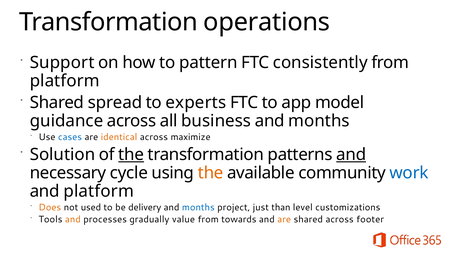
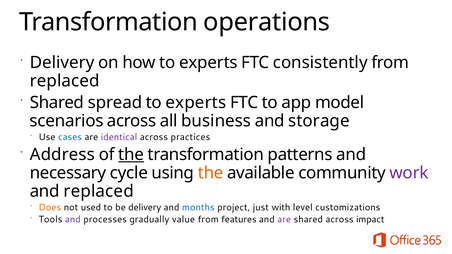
Support at (62, 63): Support -> Delivery
how to pattern: pattern -> experts
platform at (65, 81): platform -> replaced
guidance: guidance -> scenarios
months at (319, 121): months -> storage
identical colour: orange -> purple
maximize: maximize -> practices
Solution: Solution -> Address
and at (351, 155) underline: present -> none
work colour: blue -> purple
and platform: platform -> replaced
than: than -> with
and at (73, 220) colour: orange -> purple
towards: towards -> features
are at (284, 220) colour: orange -> purple
footer: footer -> impact
